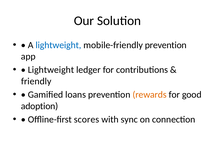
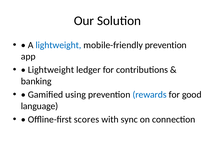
friendly: friendly -> banking
loans: loans -> using
rewards colour: orange -> blue
adoption: adoption -> language
